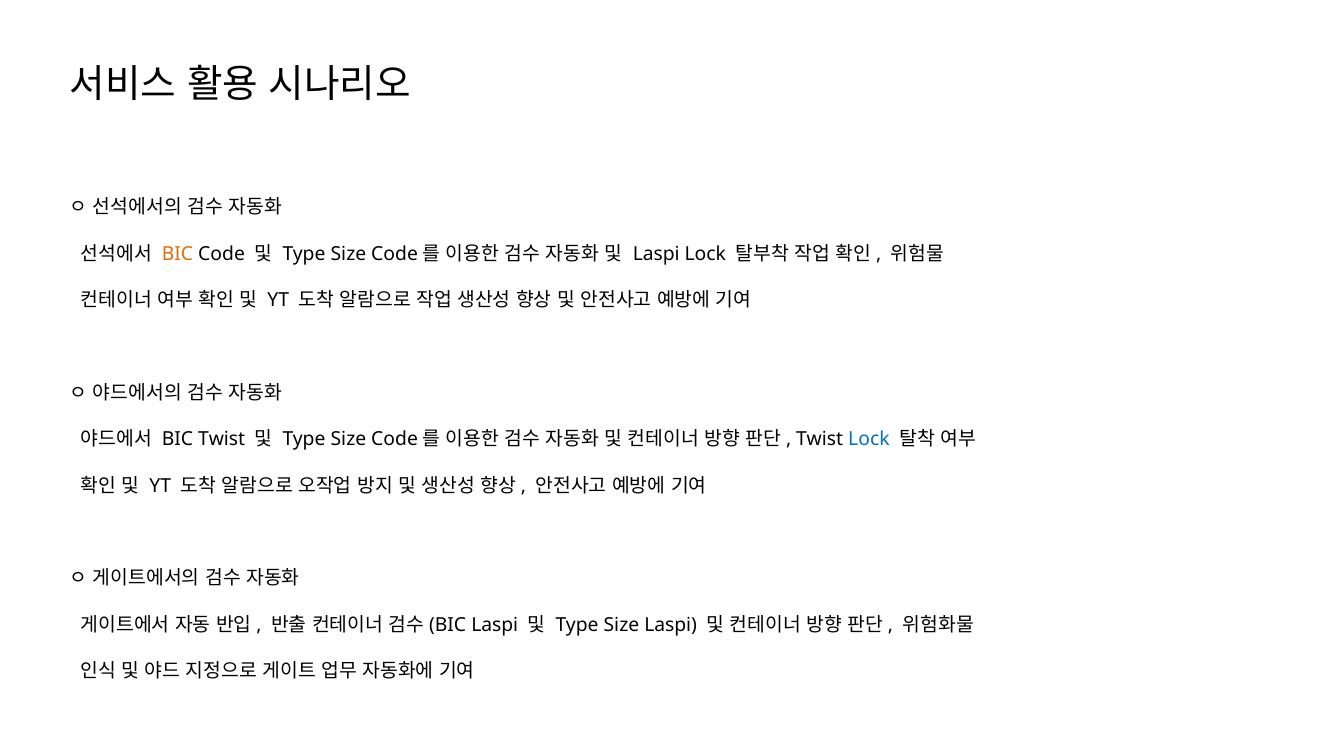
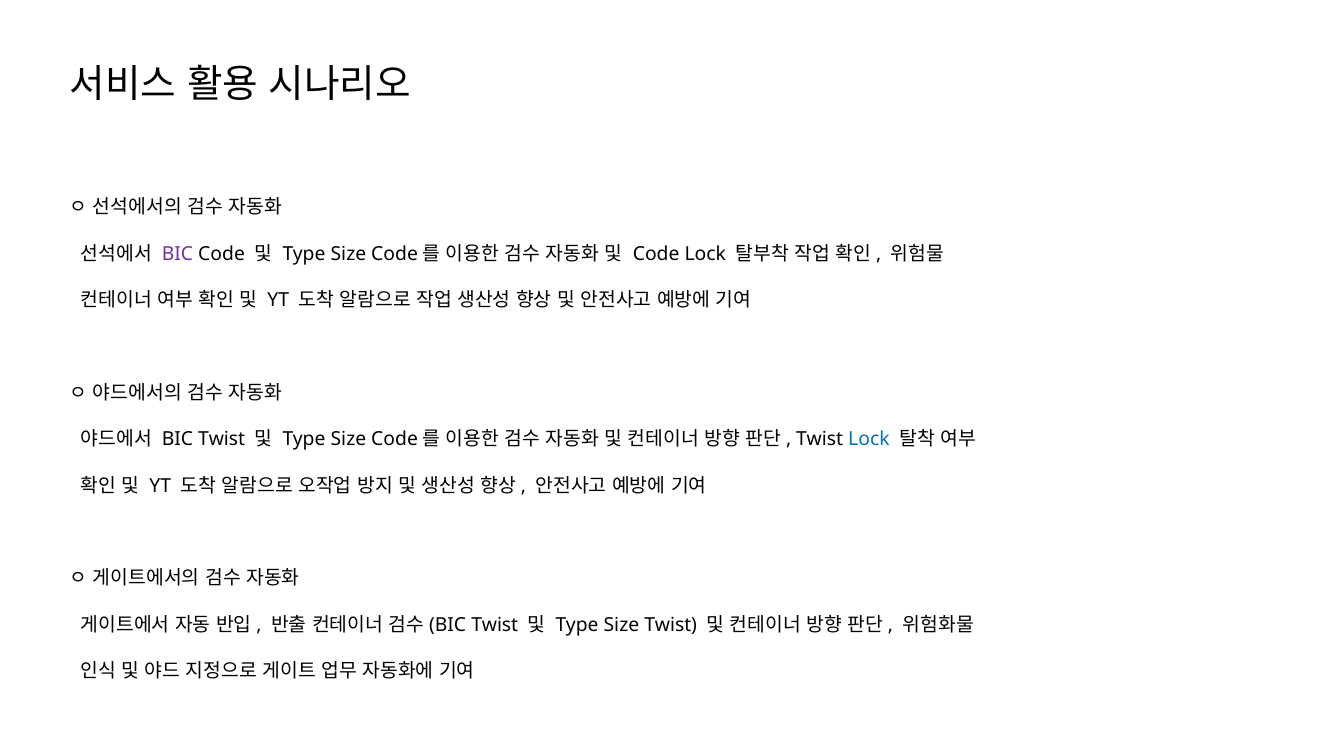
BIC at (177, 254) colour: orange -> purple
Laspi at (656, 254): Laspi -> Code
Laspi at (495, 625): Laspi -> Twist
Size Laspi: Laspi -> Twist
